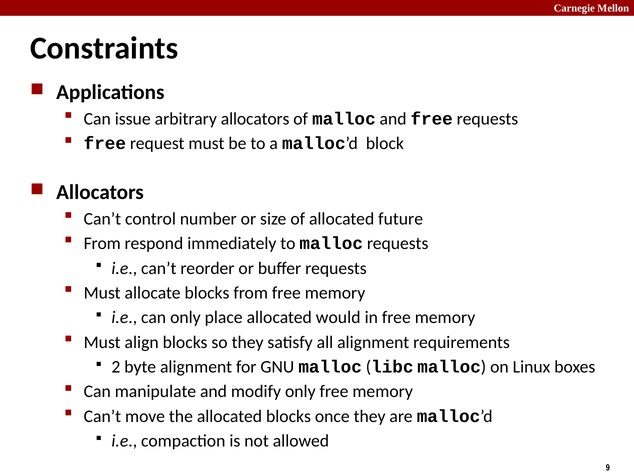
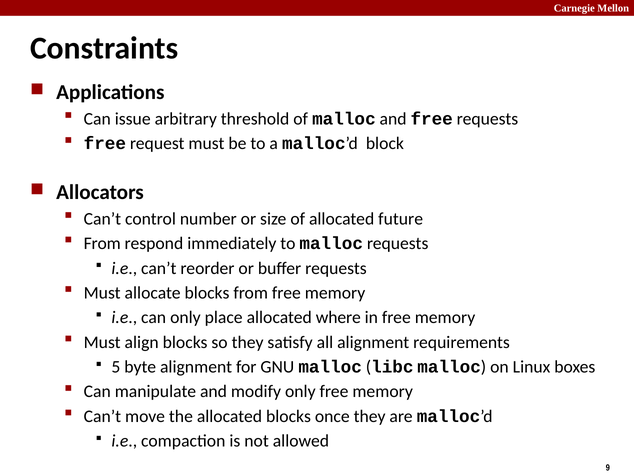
arbitrary allocators: allocators -> threshold
would: would -> where
2: 2 -> 5
